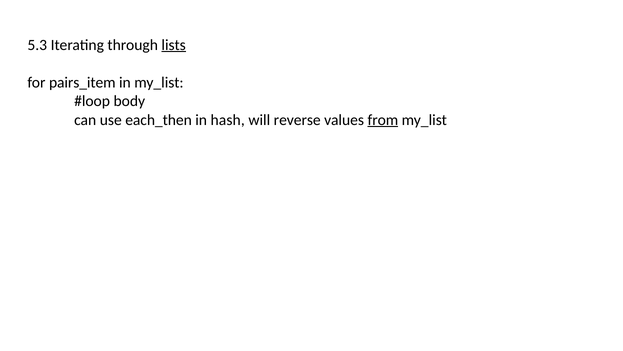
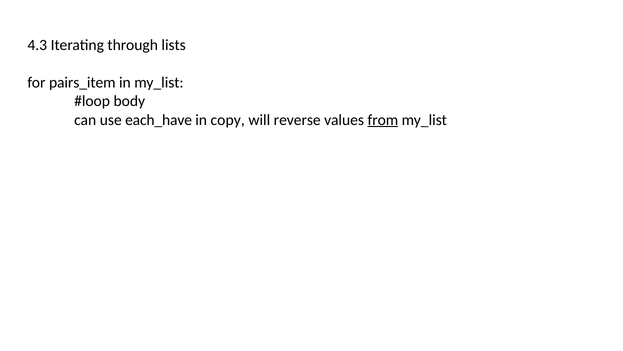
5.3: 5.3 -> 4.3
lists underline: present -> none
each_then: each_then -> each_have
hash: hash -> copy
